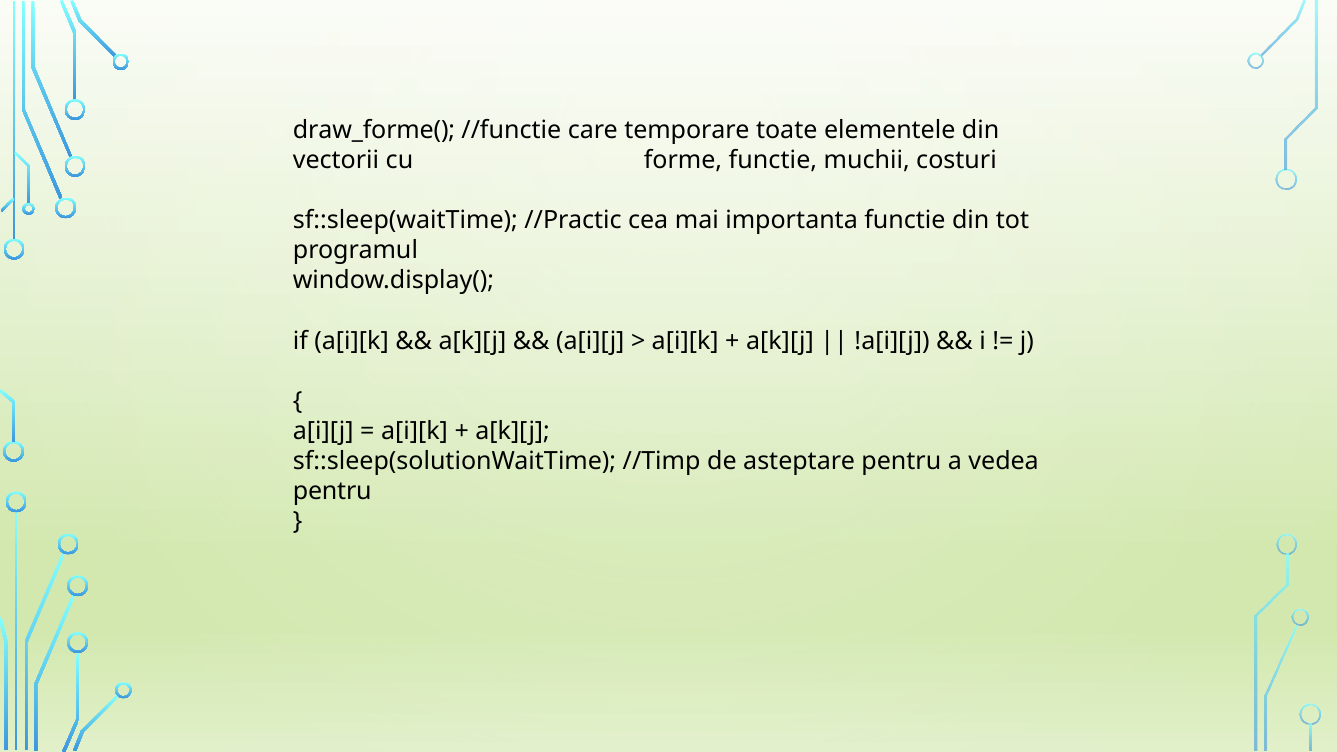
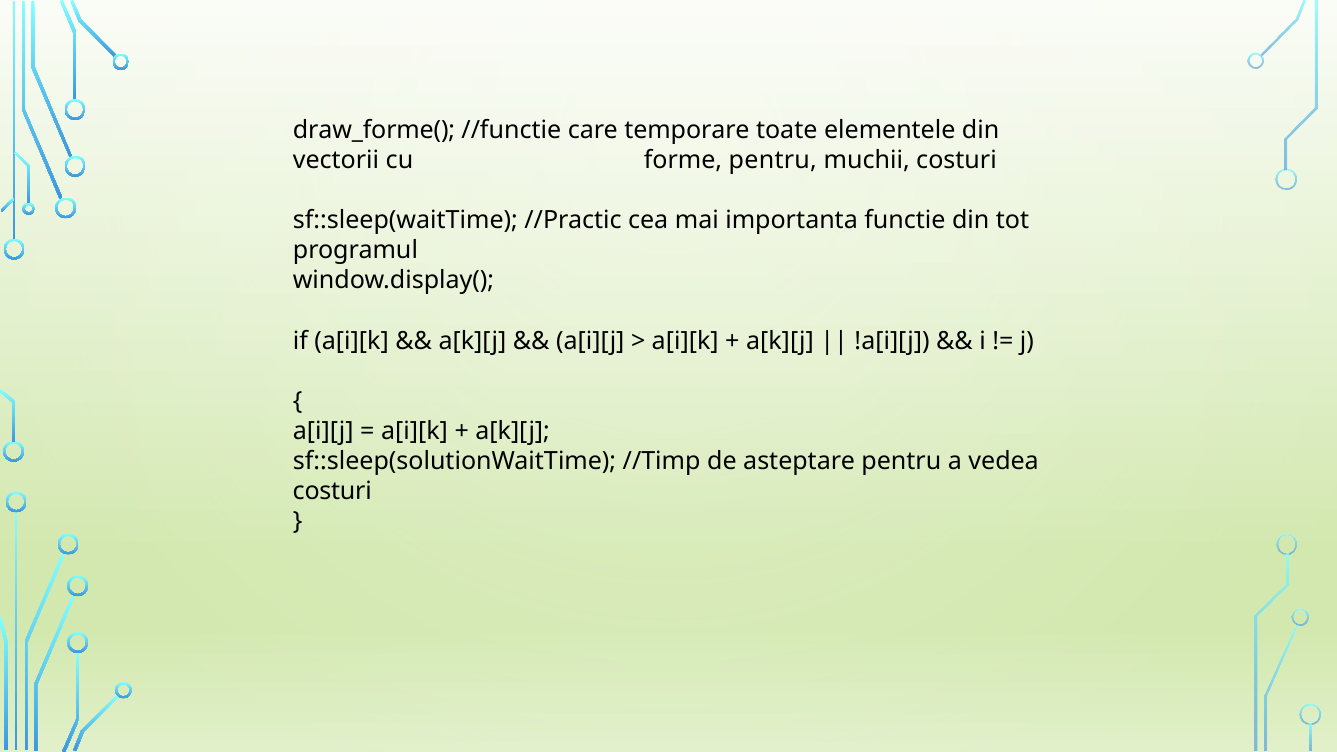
forme functie: functie -> pentru
pentru at (332, 491): pentru -> costuri
